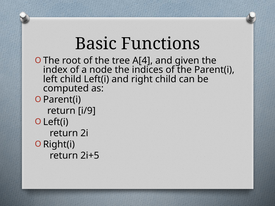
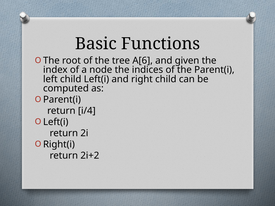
A[4: A[4 -> A[6
i/9: i/9 -> i/4
2i+5: 2i+5 -> 2i+2
